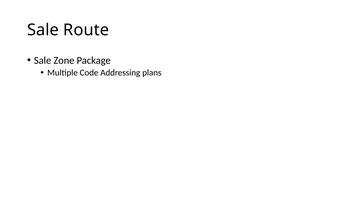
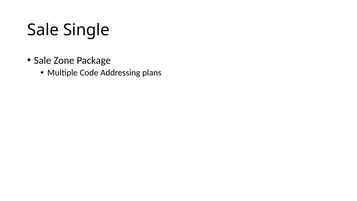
Route: Route -> Single
